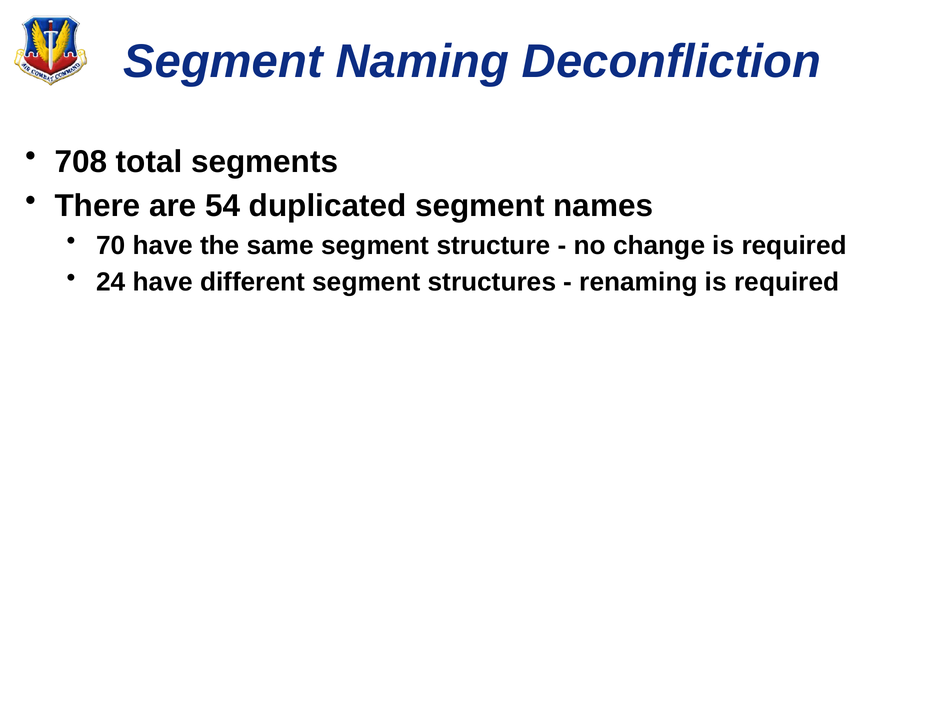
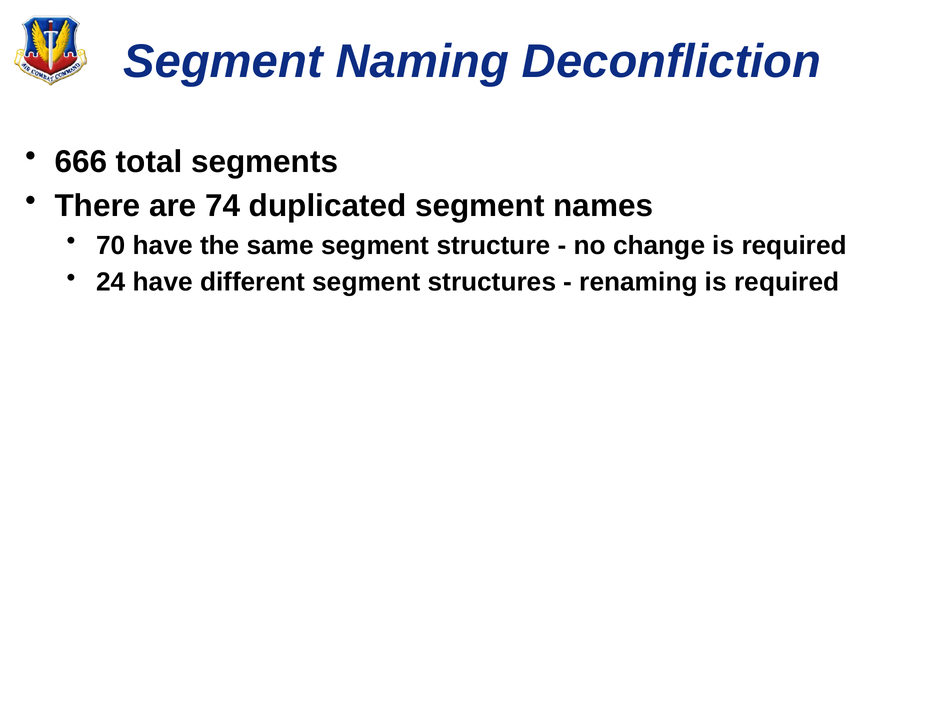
708: 708 -> 666
54: 54 -> 74
